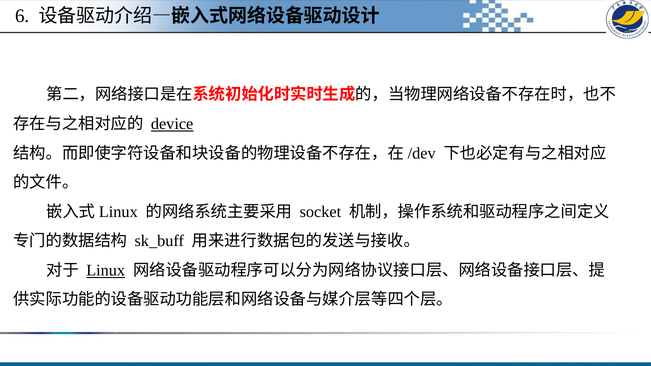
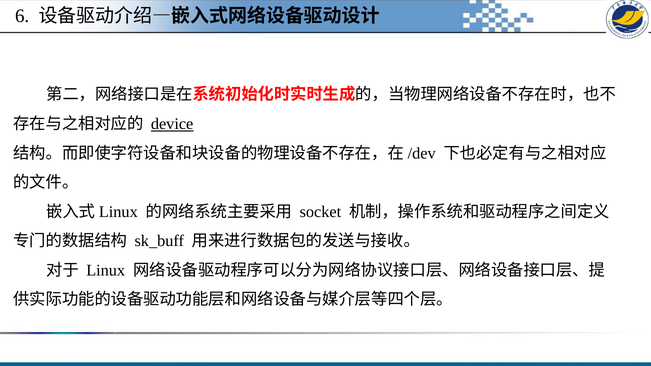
Linux underline: present -> none
